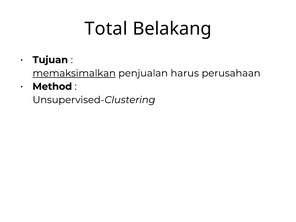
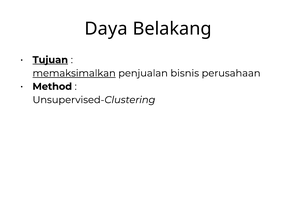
Total: Total -> Daya
Tujuan underline: none -> present
harus: harus -> bisnis
